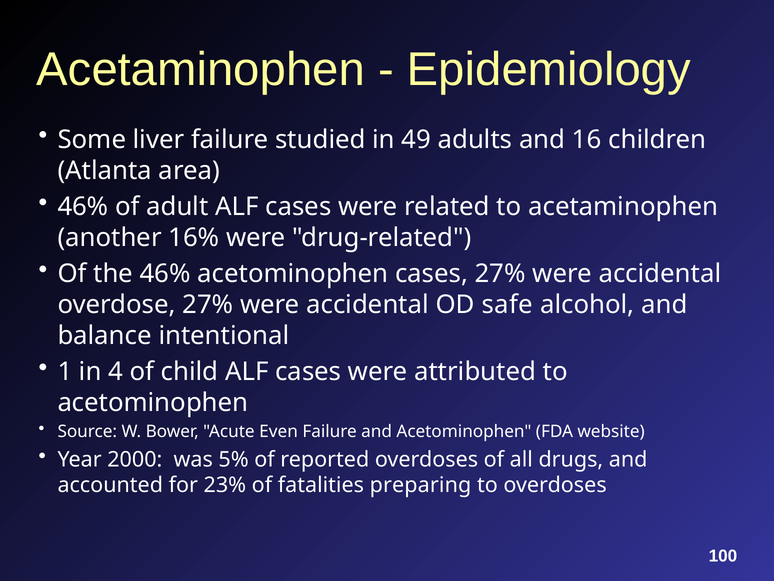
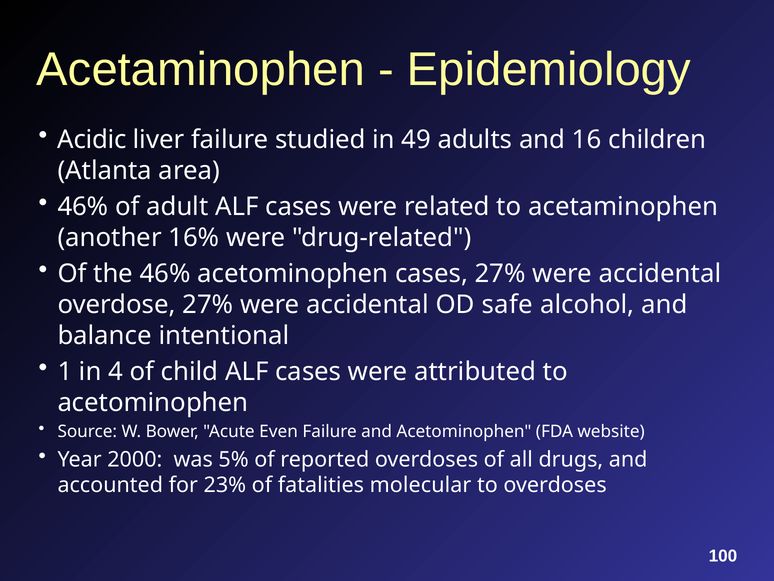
Some: Some -> Acidic
preparing: preparing -> molecular
